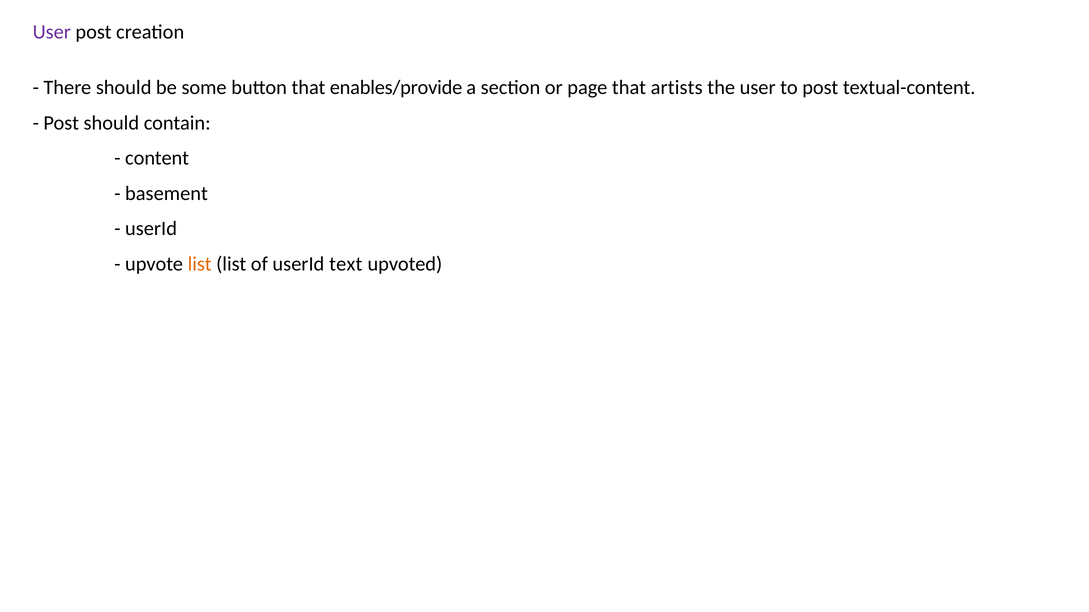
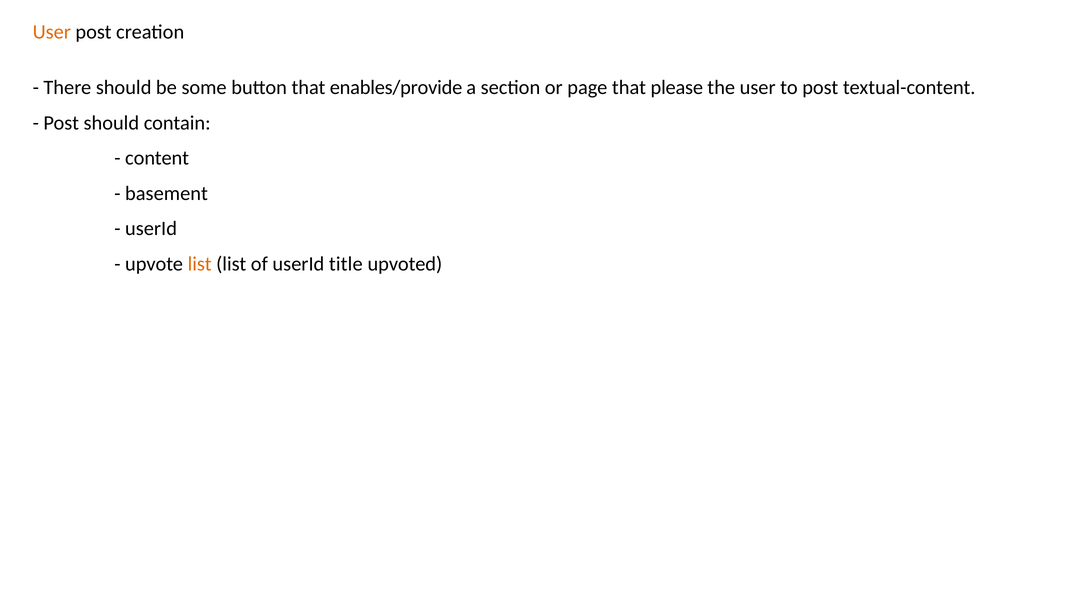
User at (52, 32) colour: purple -> orange
artists: artists -> please
text: text -> title
